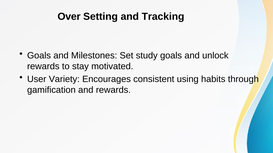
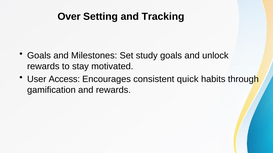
Variety: Variety -> Access
using: using -> quick
